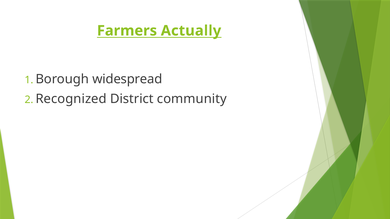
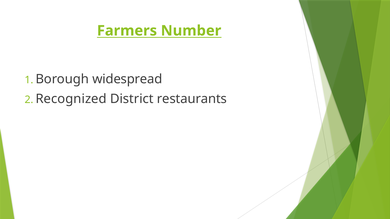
Actually: Actually -> Number
community: community -> restaurants
